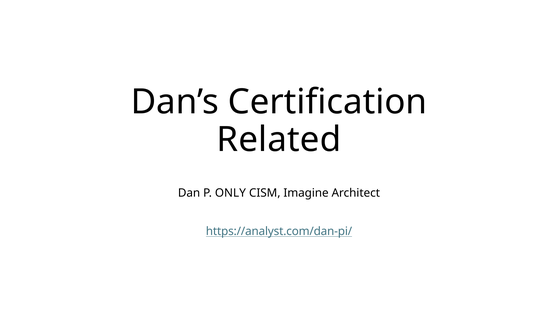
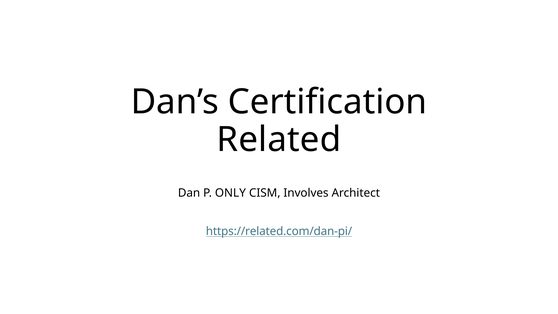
Imagine: Imagine -> Involves
https://analyst.com/dan-pi/: https://analyst.com/dan-pi/ -> https://related.com/dan-pi/
